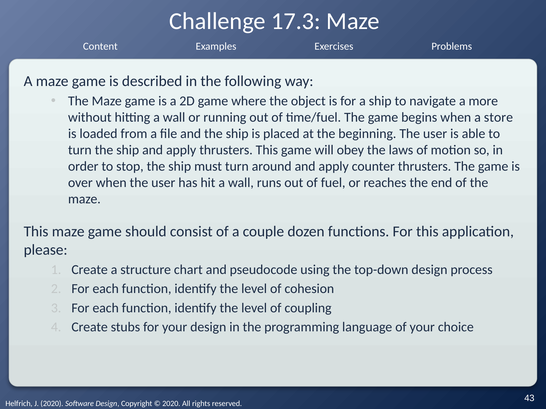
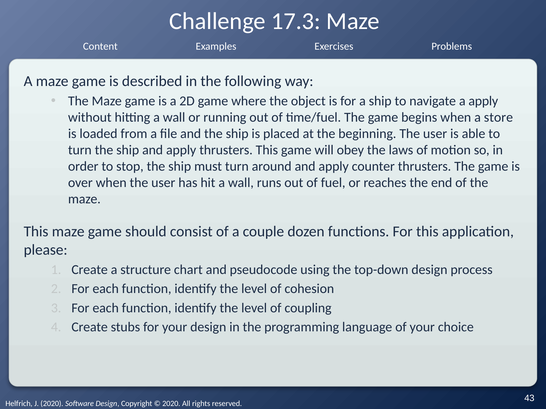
a more: more -> apply
